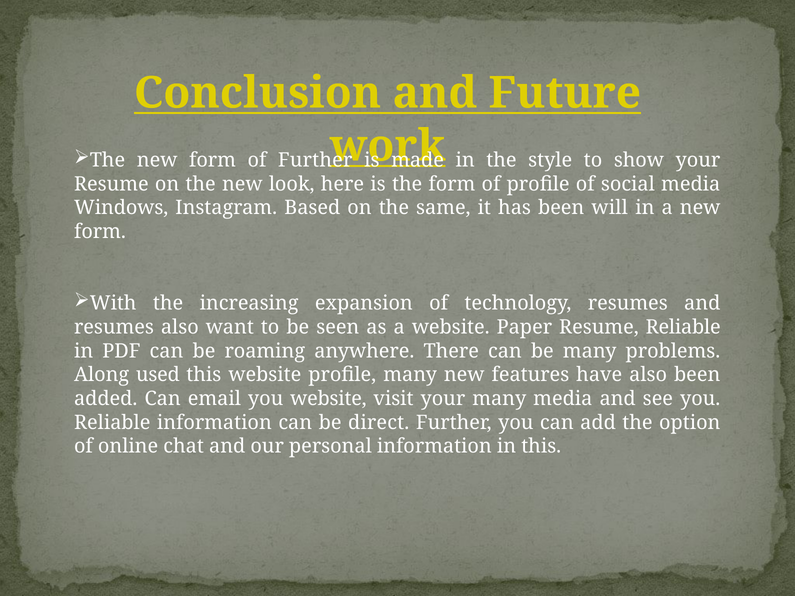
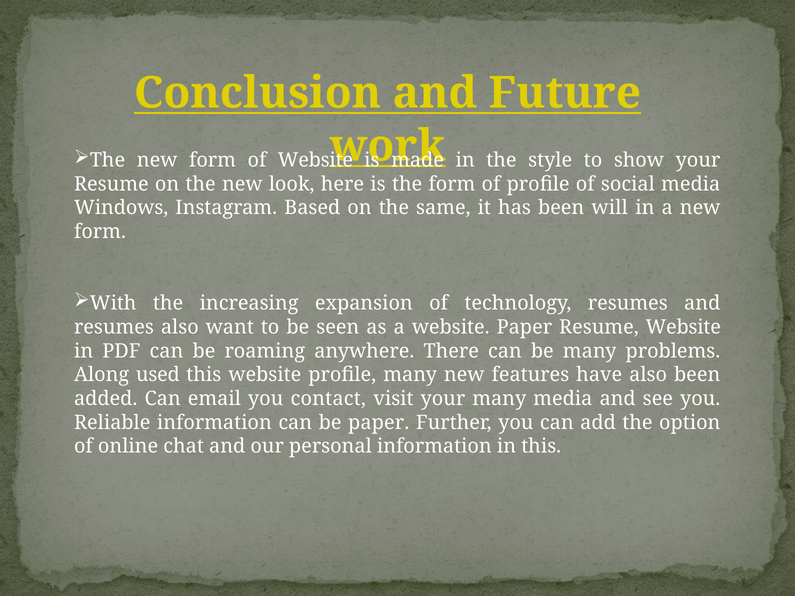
of Further: Further -> Website
Resume Reliable: Reliable -> Website
you website: website -> contact
be direct: direct -> paper
